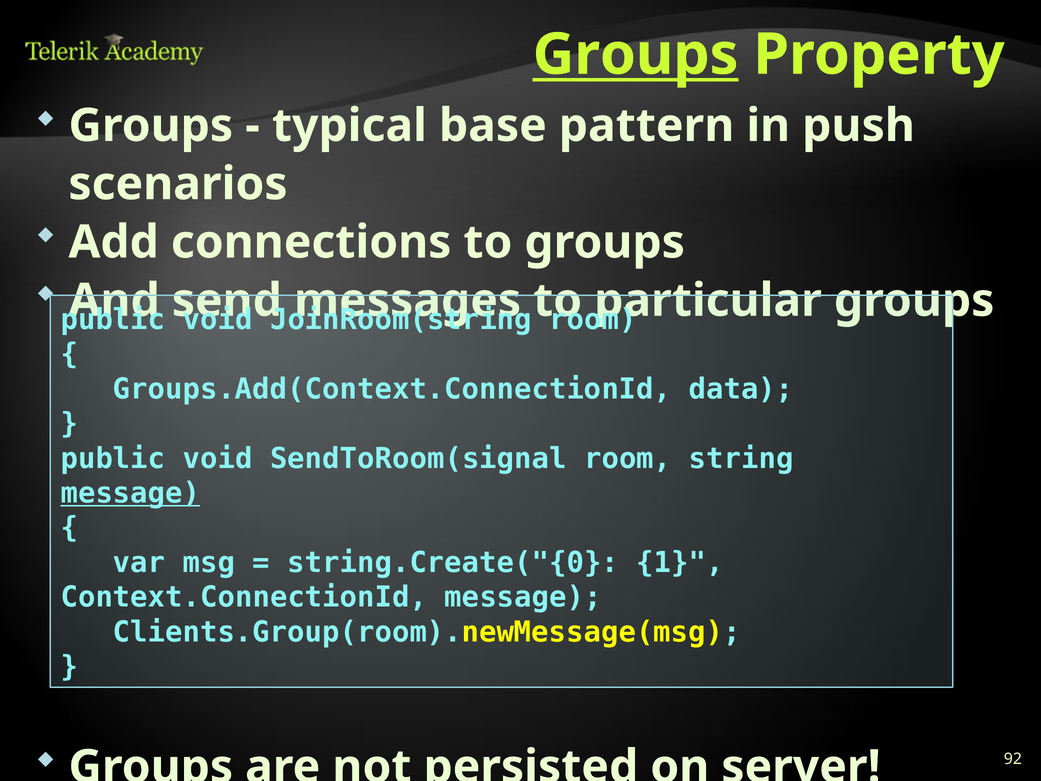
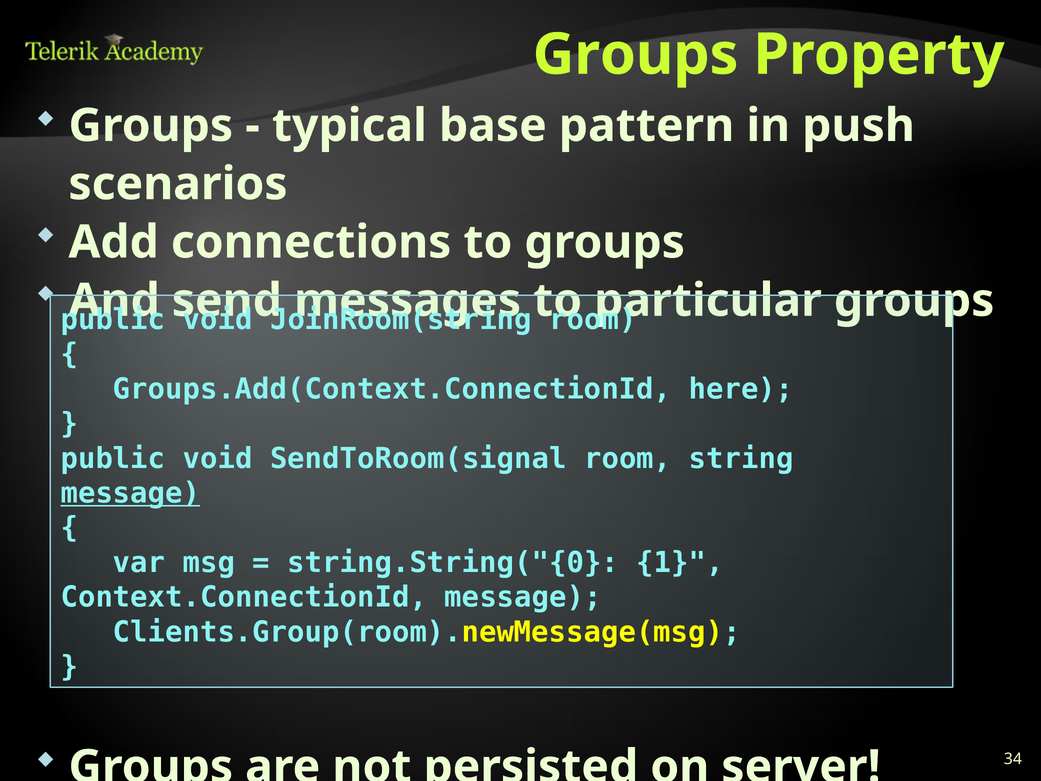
Groups at (636, 55) underline: present -> none
data: data -> here
string.Create("{0: string.Create("{0 -> string.String("{0
92: 92 -> 34
